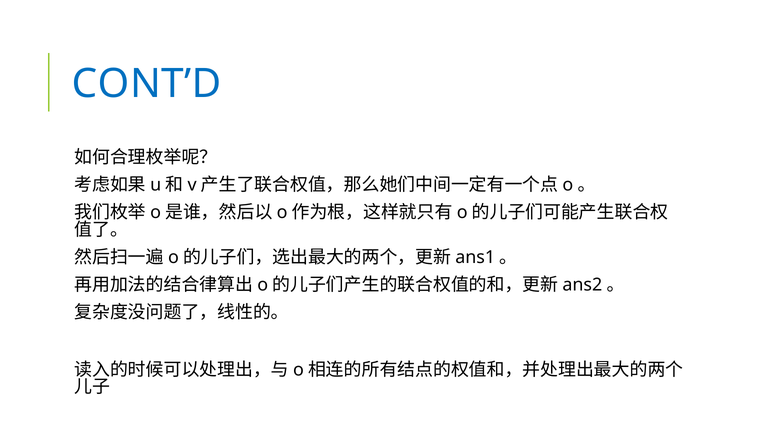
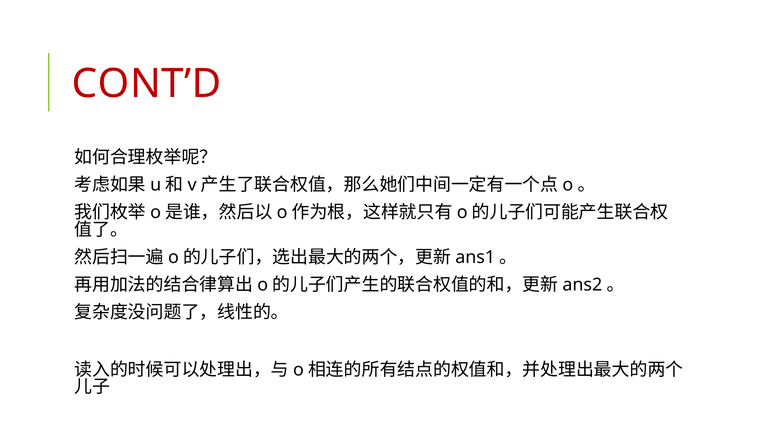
CONT’D colour: blue -> red
